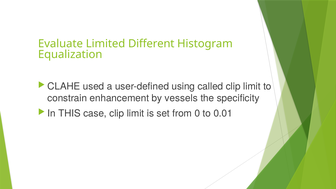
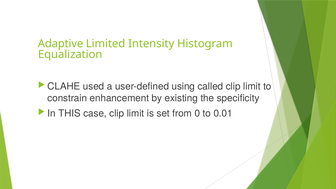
Evaluate: Evaluate -> Adaptive
Different: Different -> Intensity
vessels: vessels -> existing
